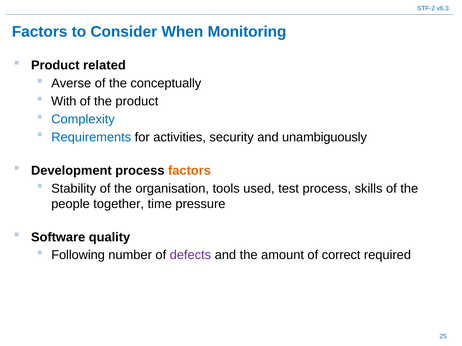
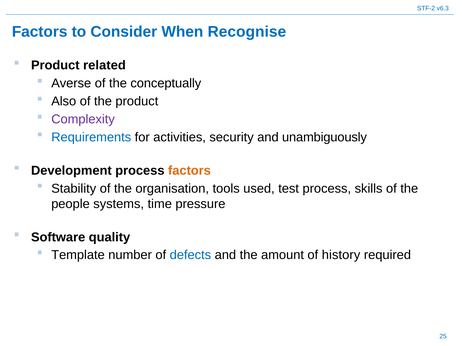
Monitoring: Monitoring -> Recognise
With: With -> Also
Complexity colour: blue -> purple
together: together -> systems
Following: Following -> Template
defects colour: purple -> blue
correct: correct -> history
